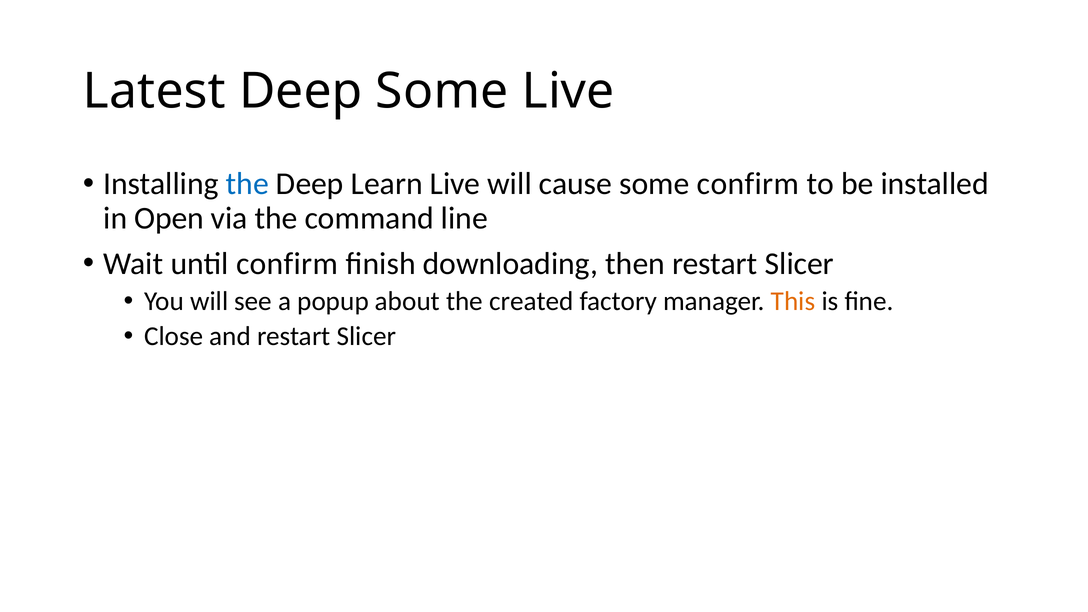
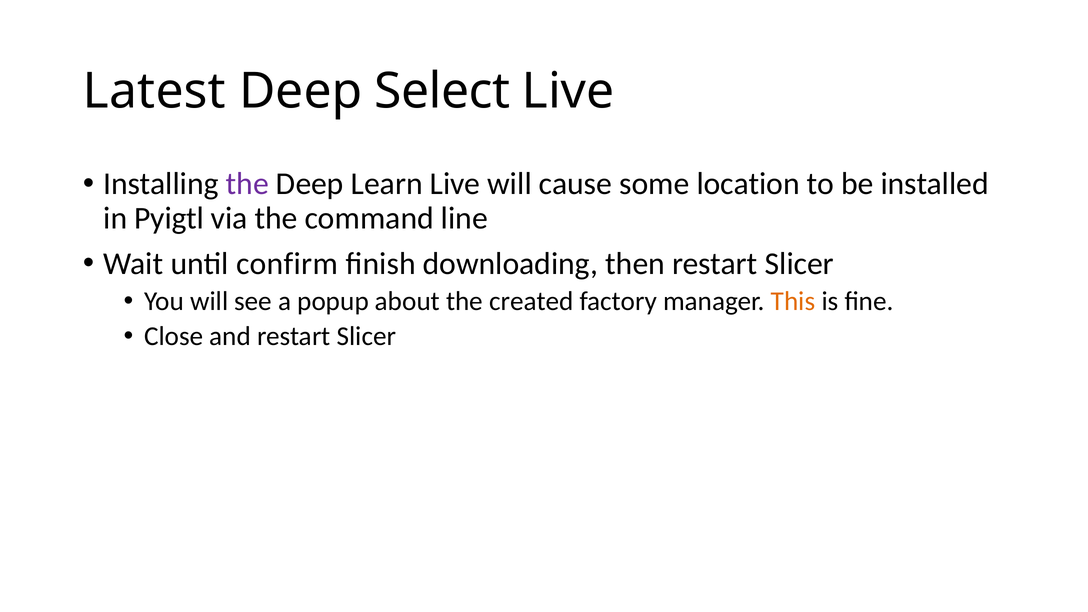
Deep Some: Some -> Select
the at (247, 184) colour: blue -> purple
some confirm: confirm -> location
Open: Open -> Pyigtl
